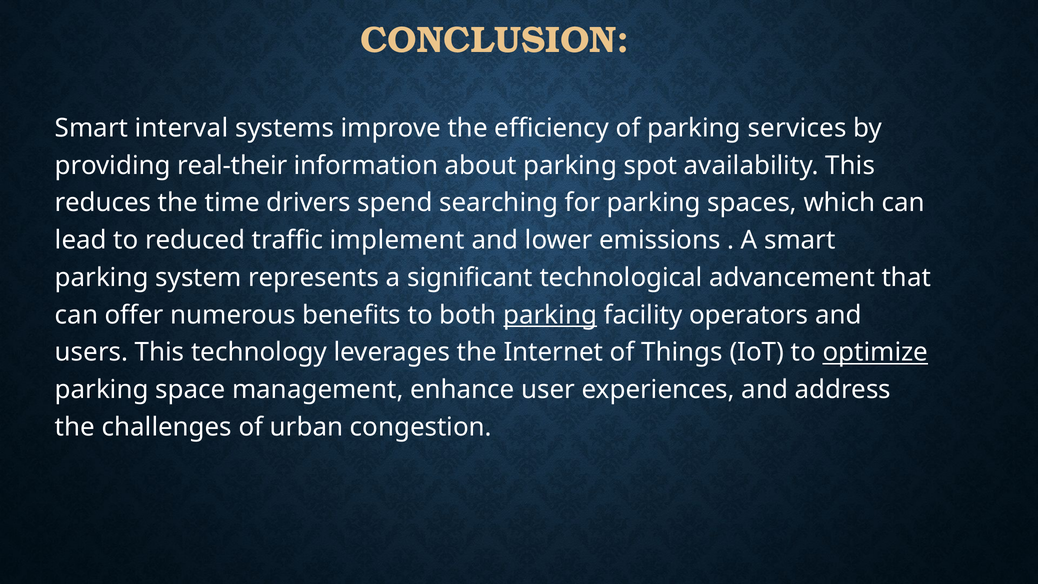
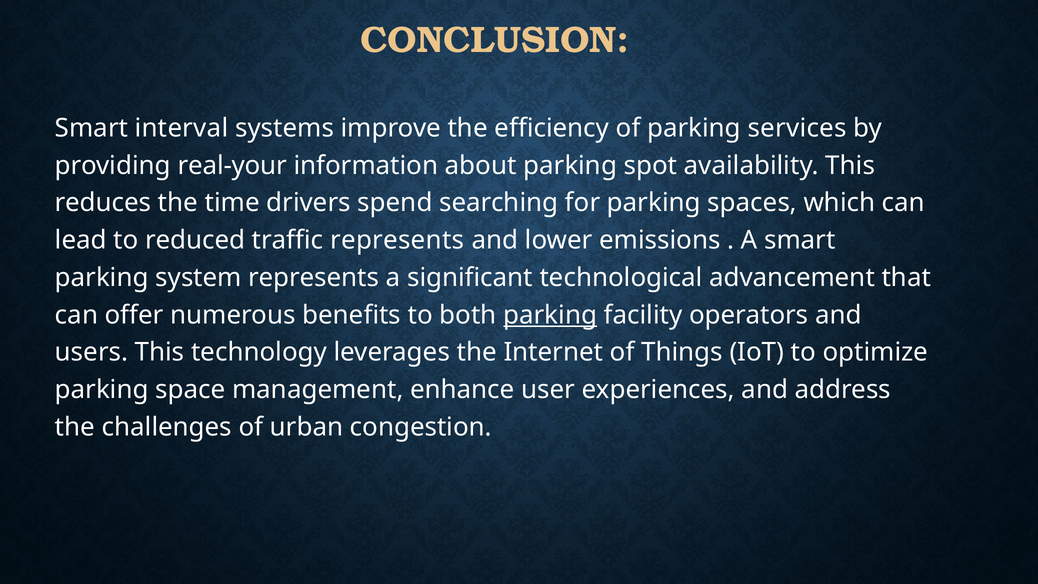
real-their: real-their -> real-your
traffic implement: implement -> represents
optimize underline: present -> none
